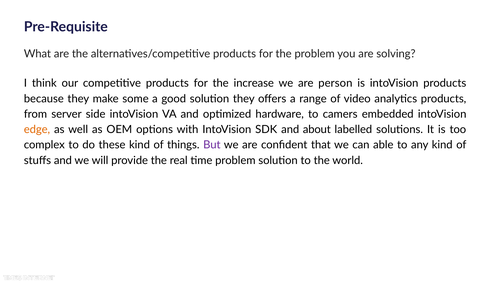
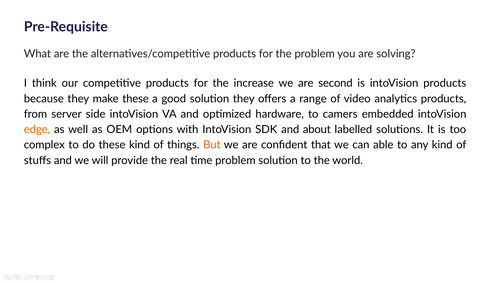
person: person -> second
make some: some -> these
But colour: purple -> orange
